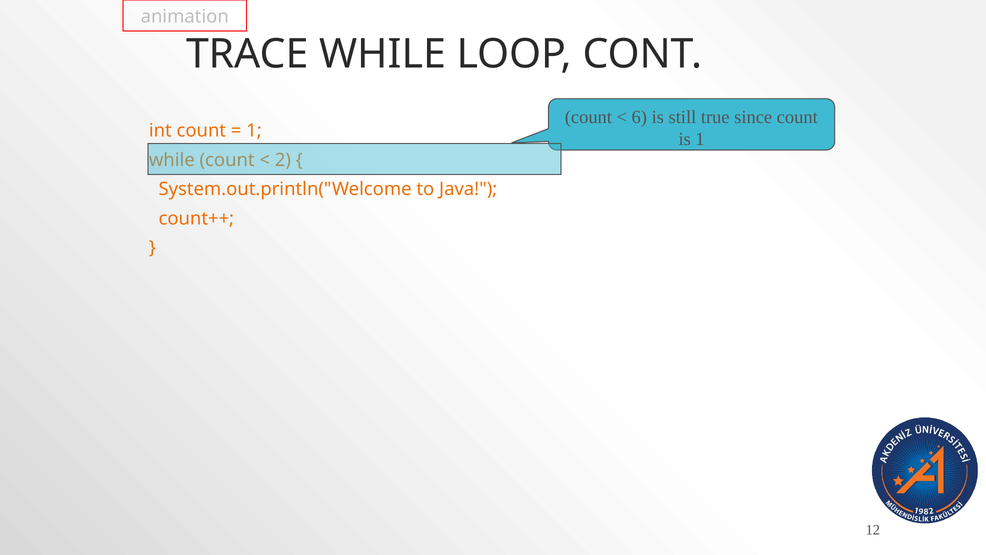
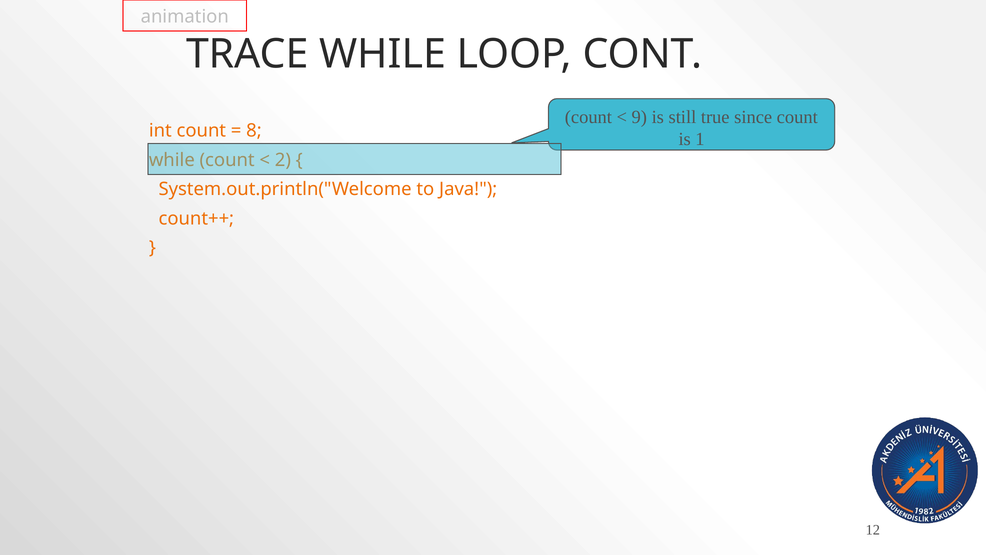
6: 6 -> 9
1 at (254, 131): 1 -> 8
